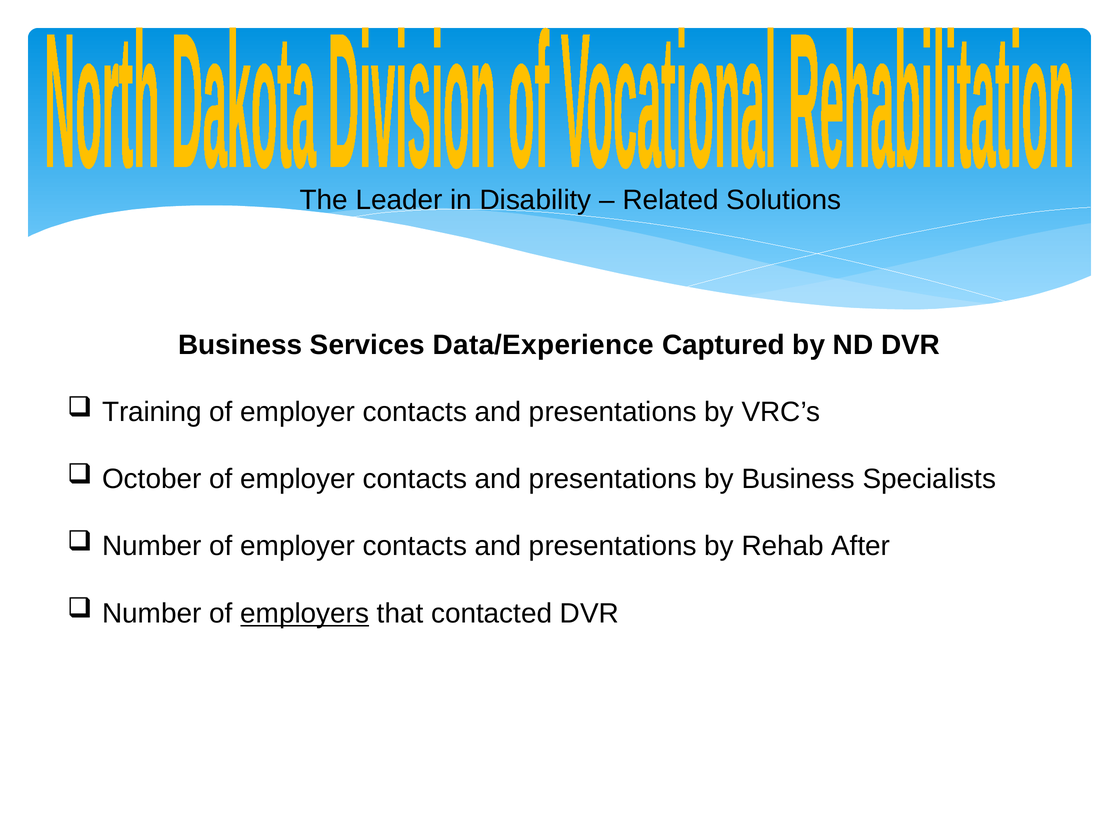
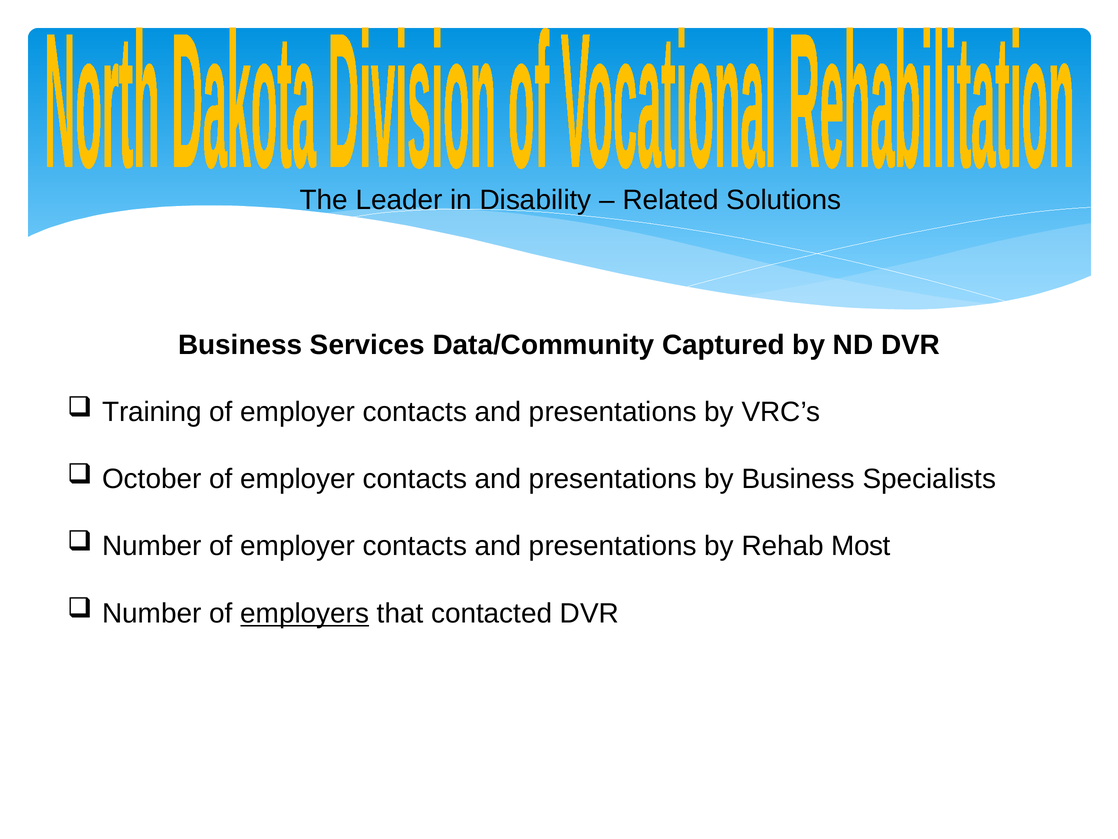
Data/Experience: Data/Experience -> Data/Community
After: After -> Most
